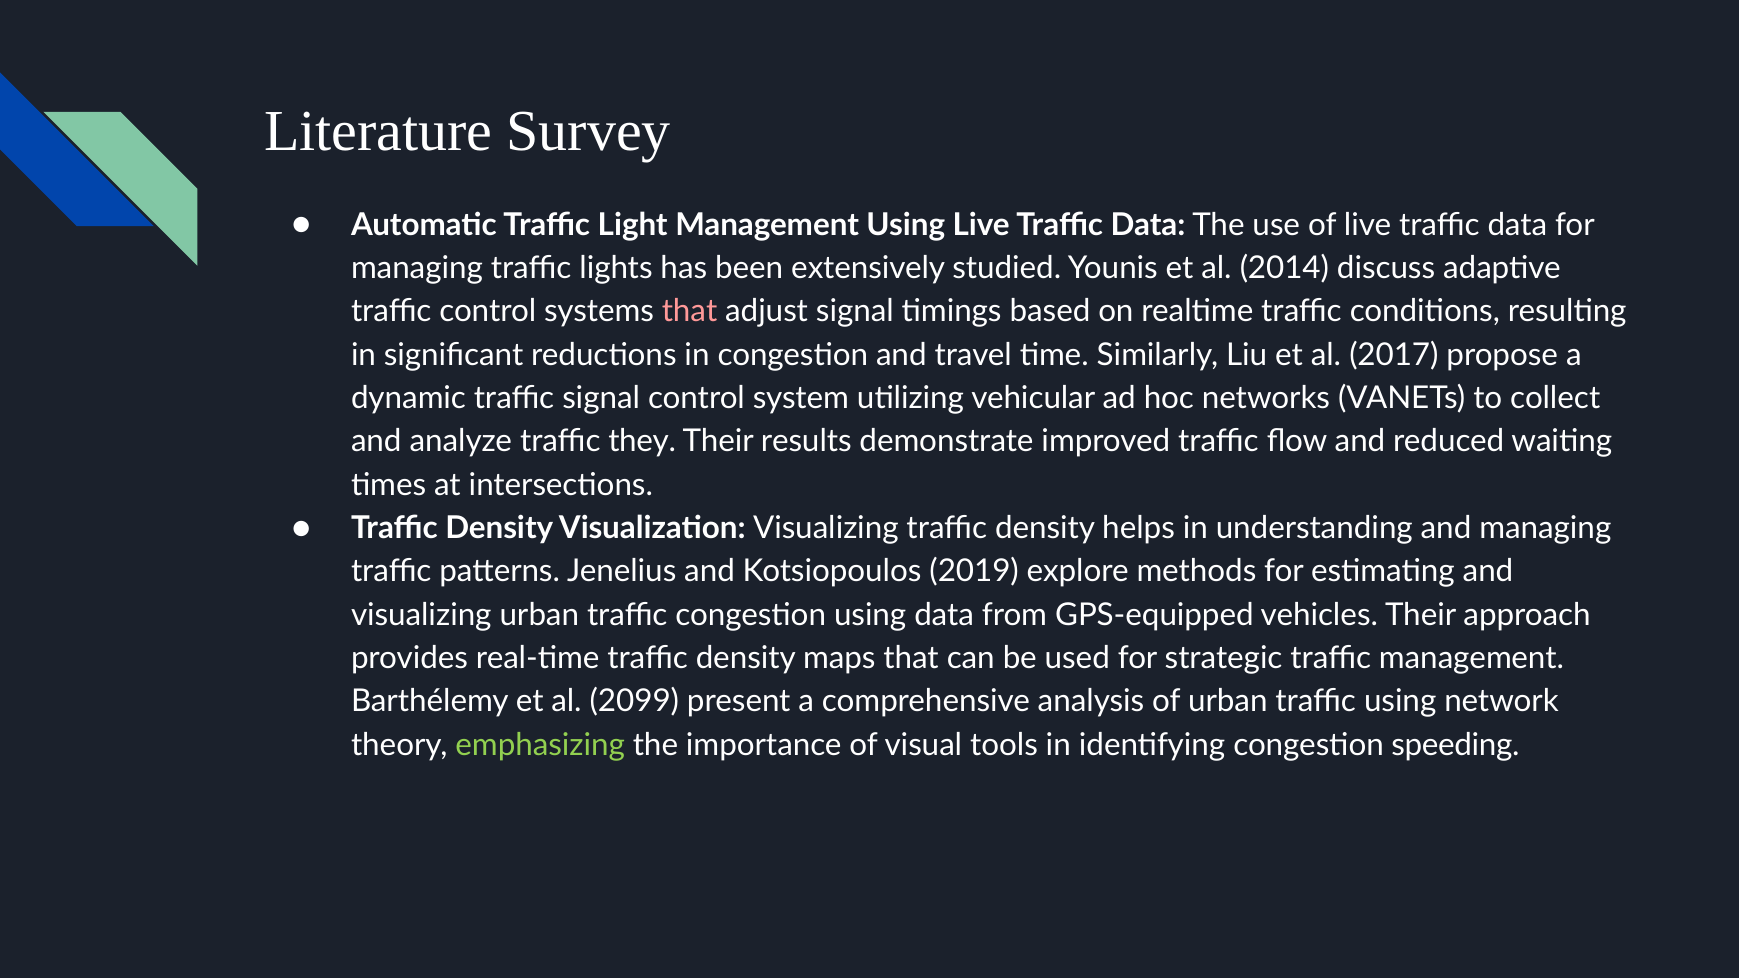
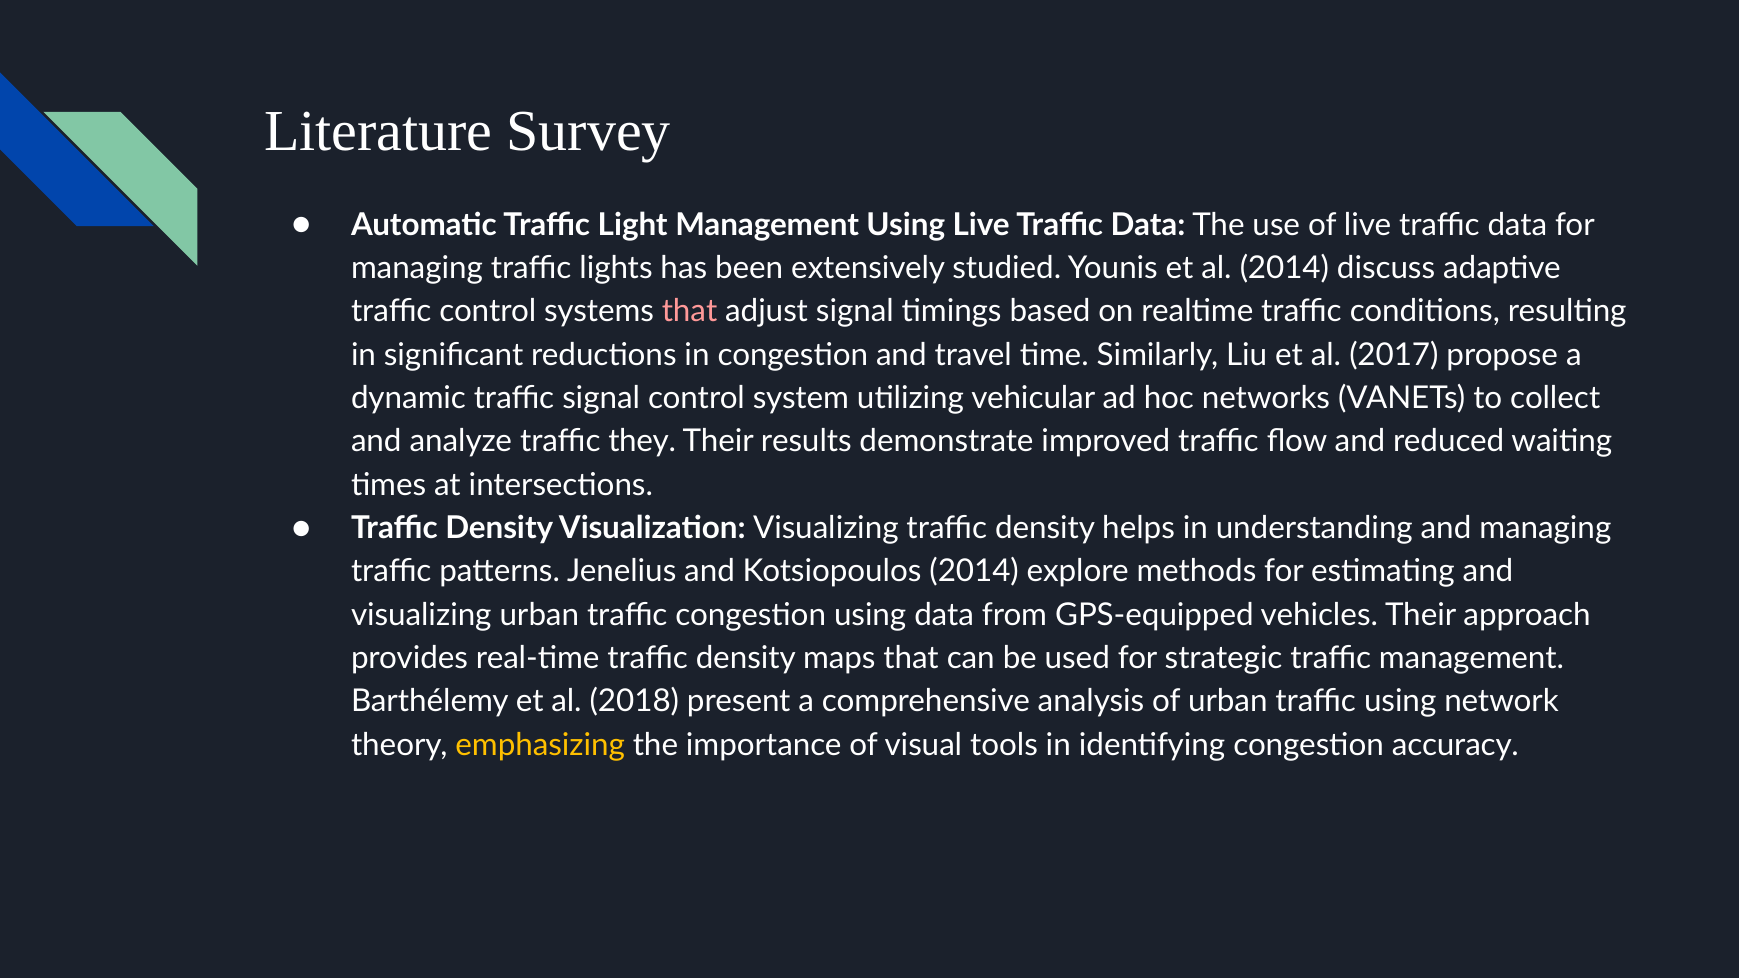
Kotsiopoulos 2019: 2019 -> 2014
2099: 2099 -> 2018
emphasizing colour: light green -> yellow
speeding: speeding -> accuracy
